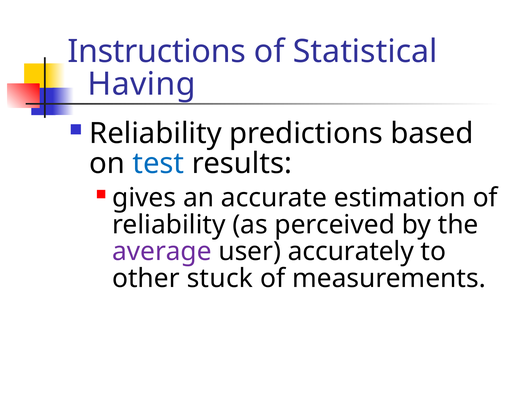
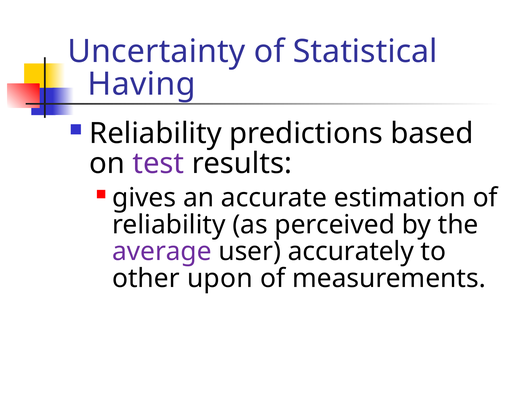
Instructions: Instructions -> Uncertainty
test colour: blue -> purple
stuck: stuck -> upon
